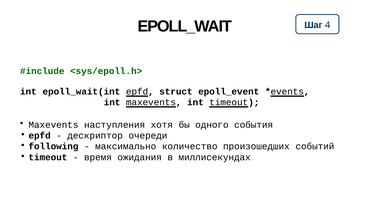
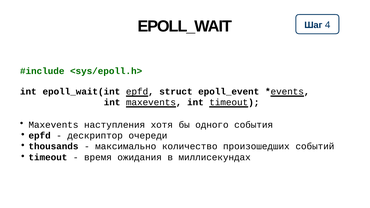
following: following -> thousands
